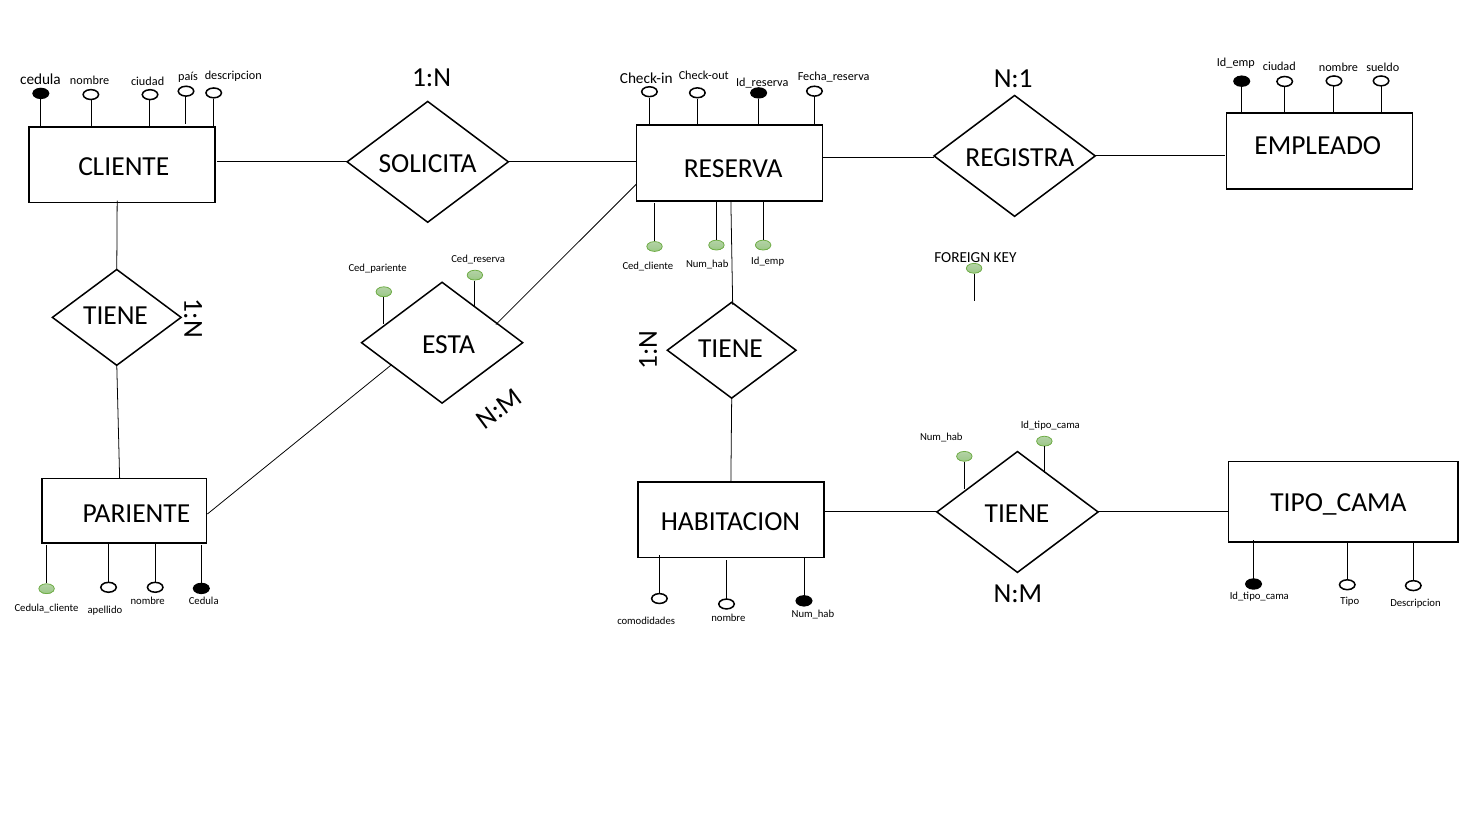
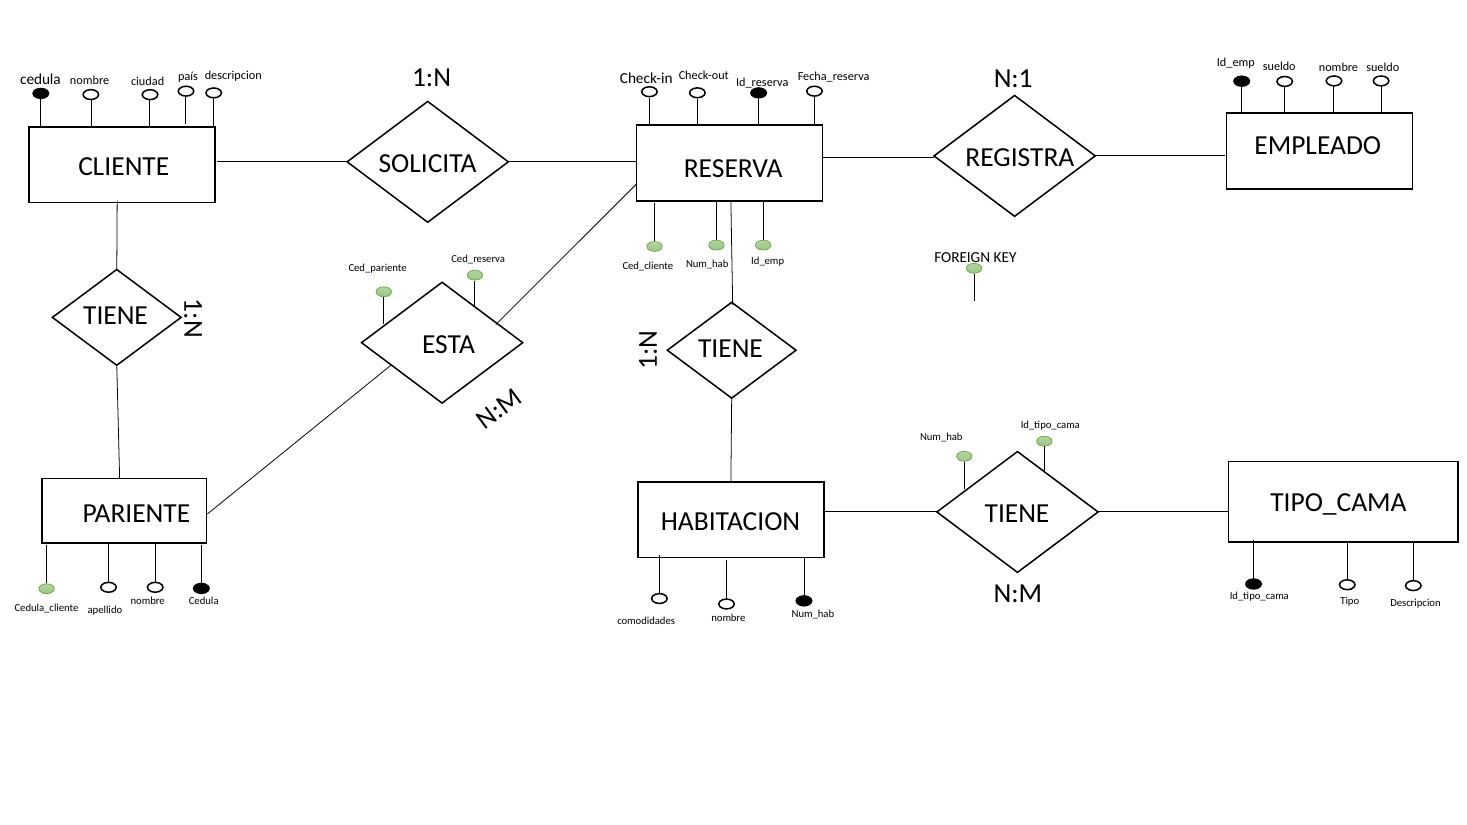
Id_emp ciudad: ciudad -> sueldo
